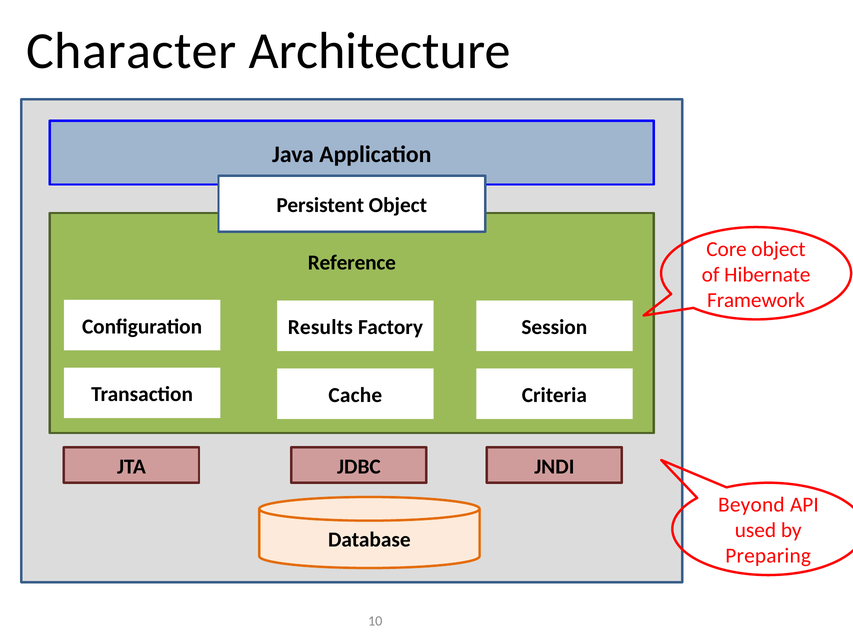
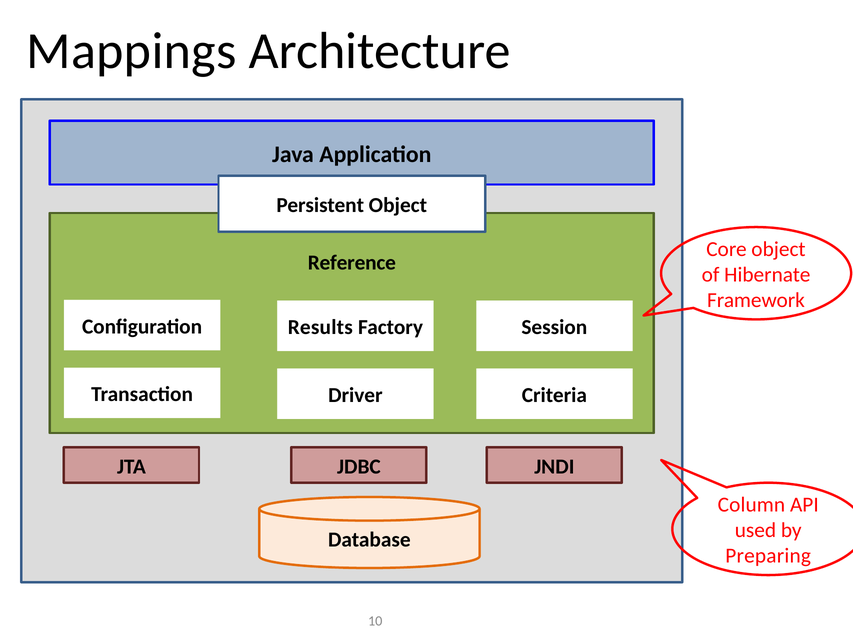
Character: Character -> Mappings
Cache: Cache -> Driver
Beyond: Beyond -> Column
